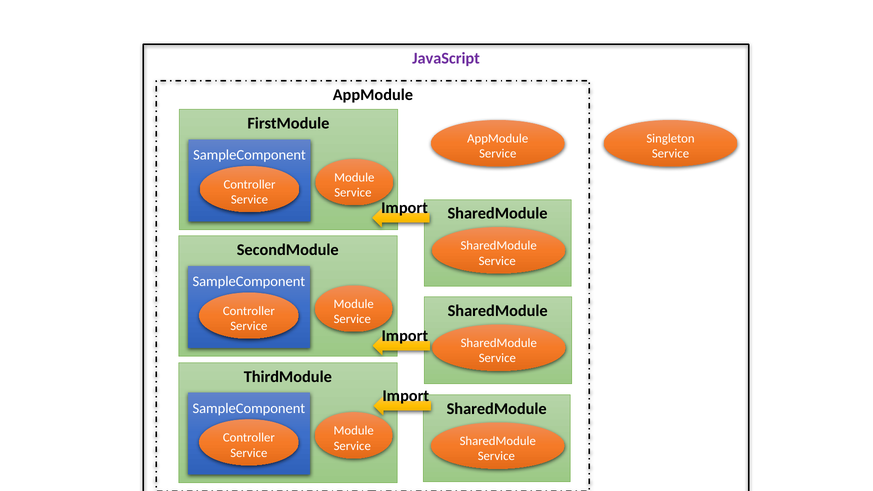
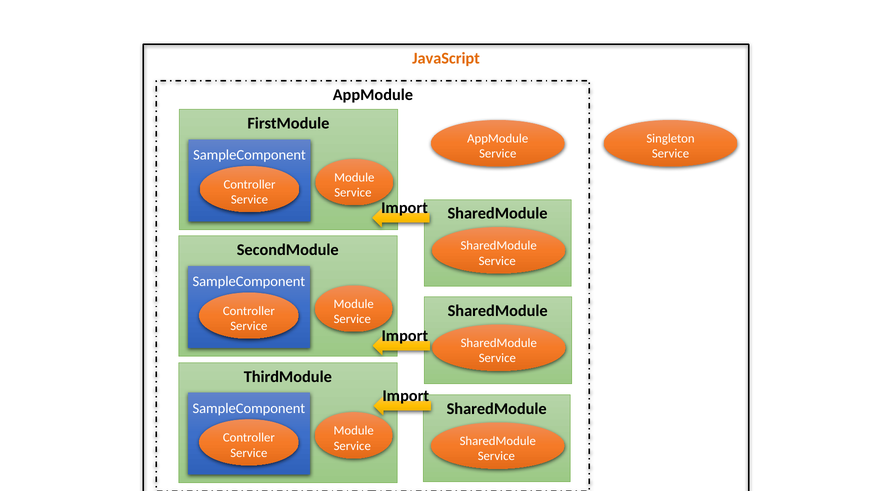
JavaScript colour: purple -> orange
